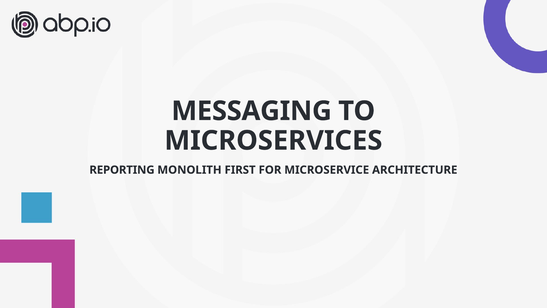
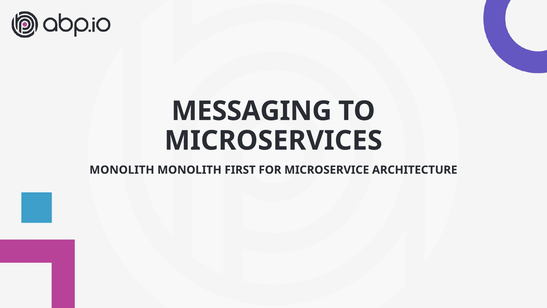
REPORTING at (122, 170): REPORTING -> MONOLITH
